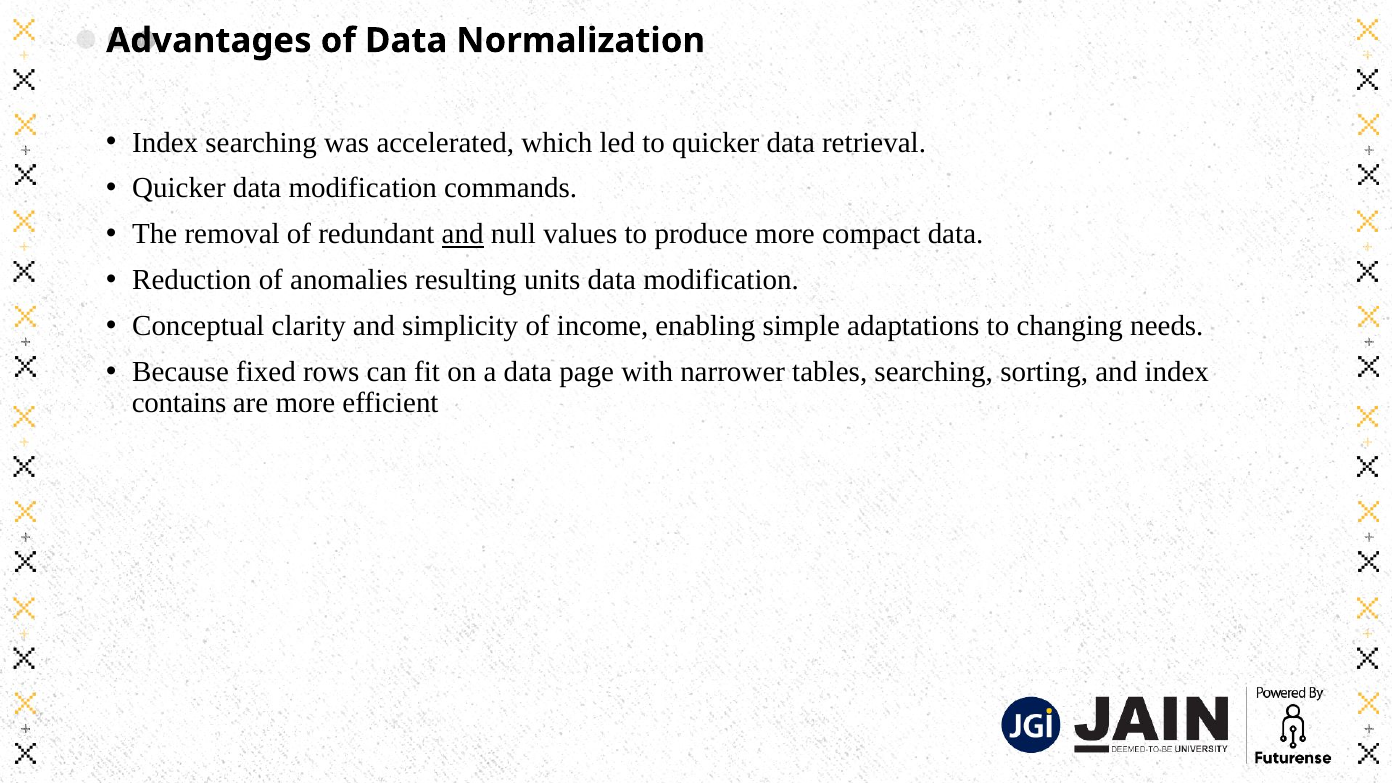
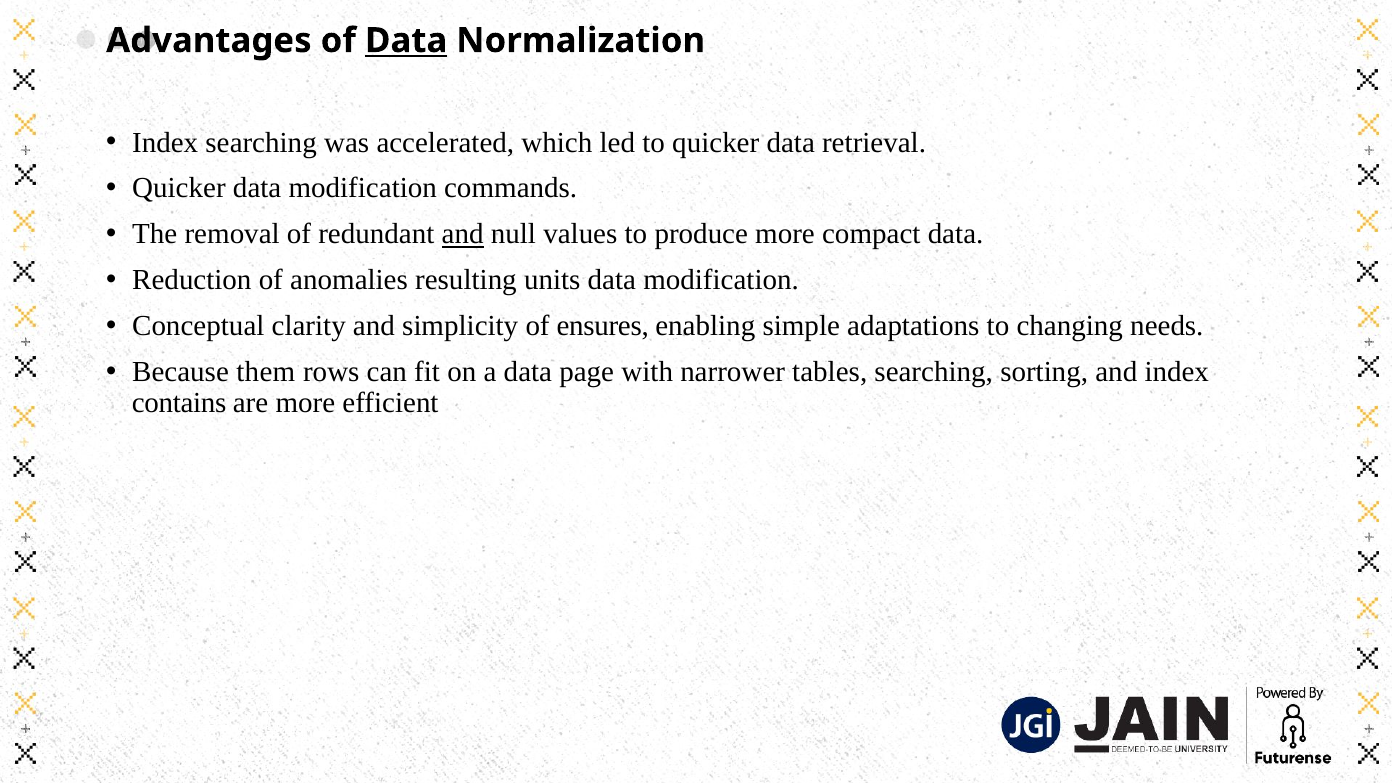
Data at (406, 41) underline: none -> present
income: income -> ensures
fixed: fixed -> them
